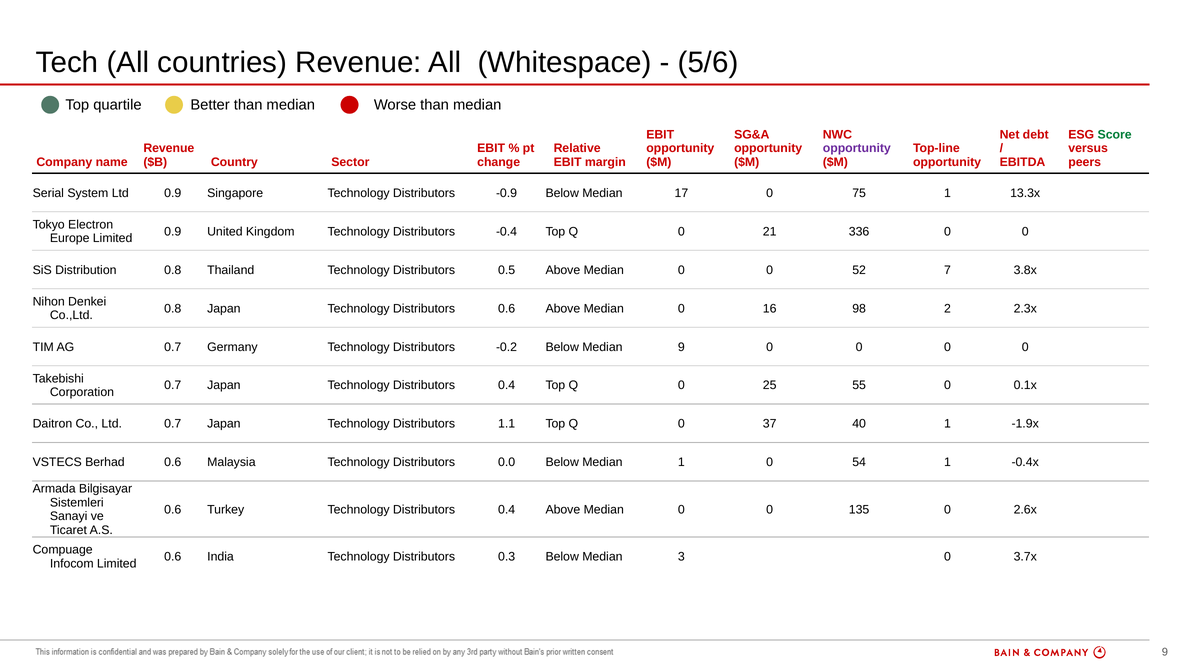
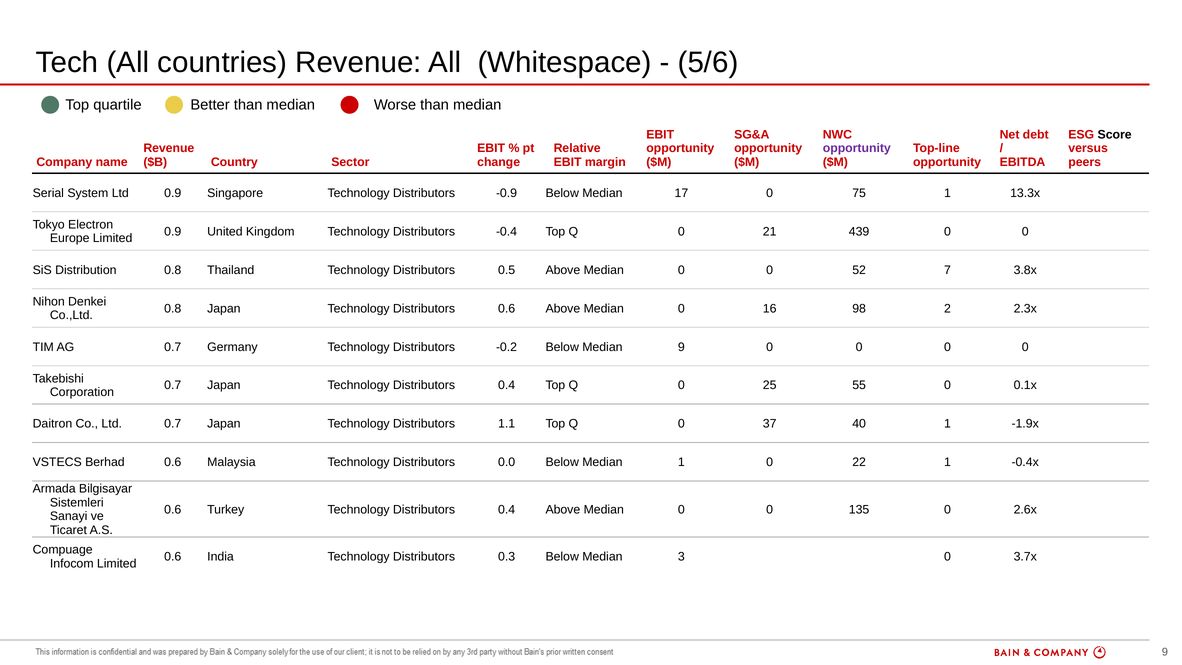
Score colour: green -> black
336: 336 -> 439
54: 54 -> 22
